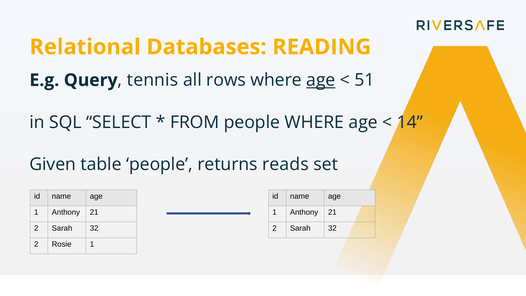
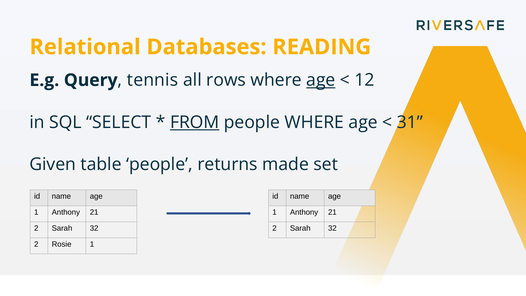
51: 51 -> 12
FROM underline: none -> present
14: 14 -> 31
reads: reads -> made
